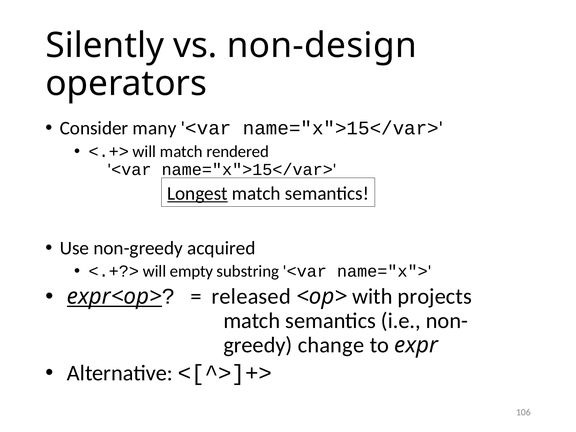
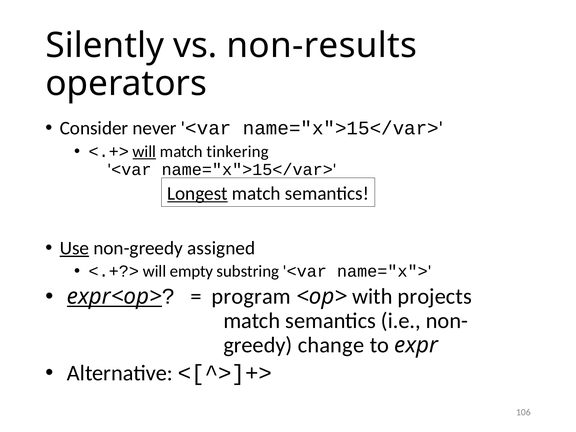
non-design: non-design -> non-results
many: many -> never
will at (144, 152) underline: none -> present
rendered: rendered -> tinkering
Use underline: none -> present
acquired: acquired -> assigned
released: released -> program
